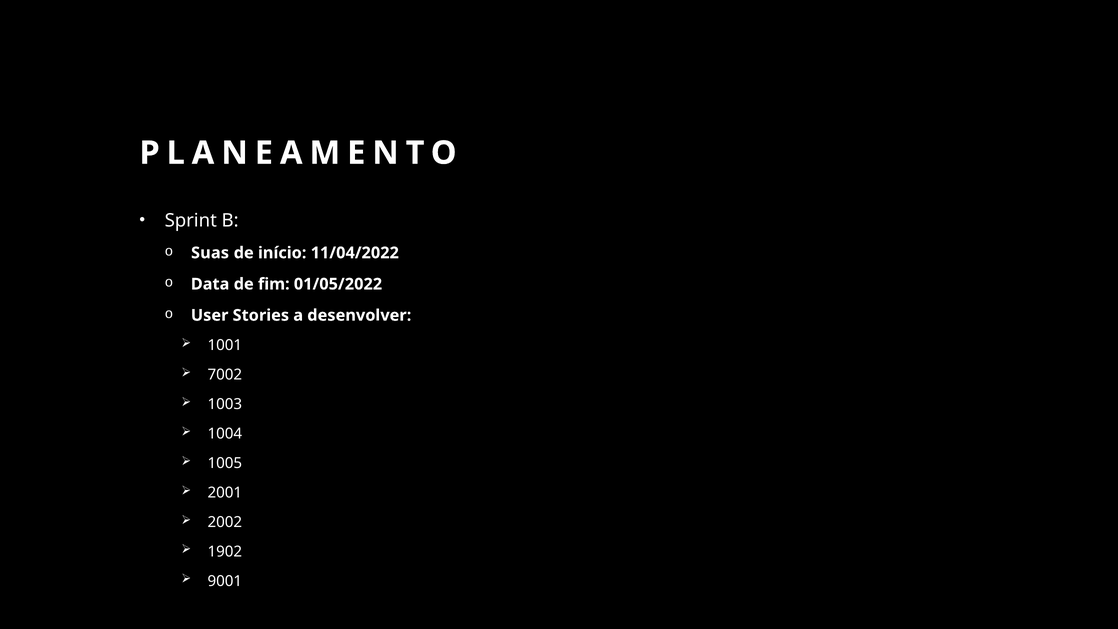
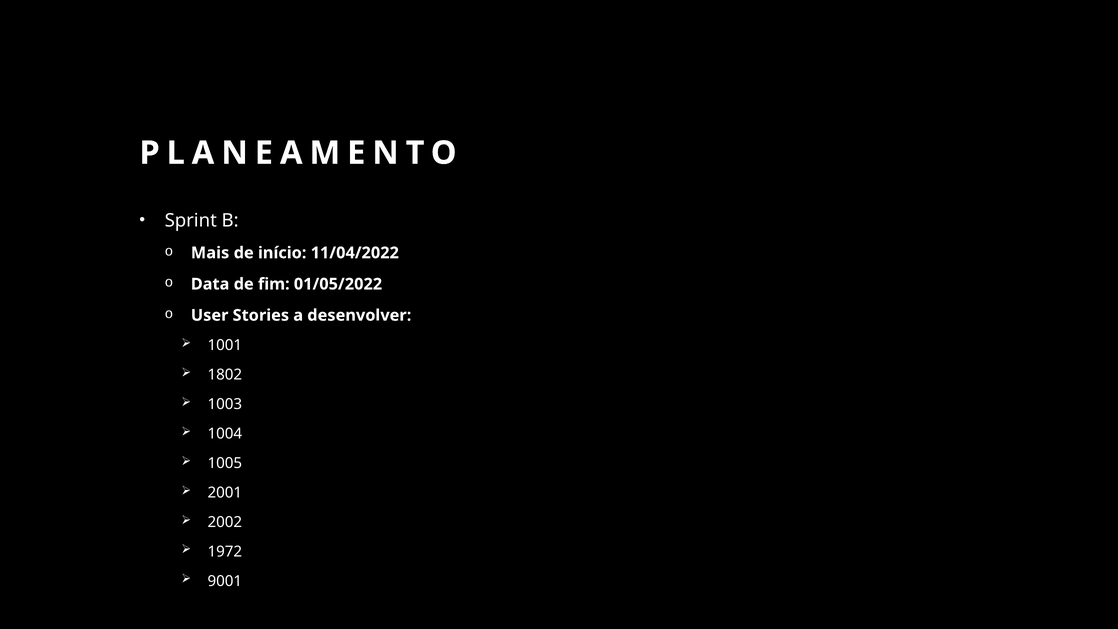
Suas: Suas -> Mais
7002: 7002 -> 1802
1902: 1902 -> 1972
